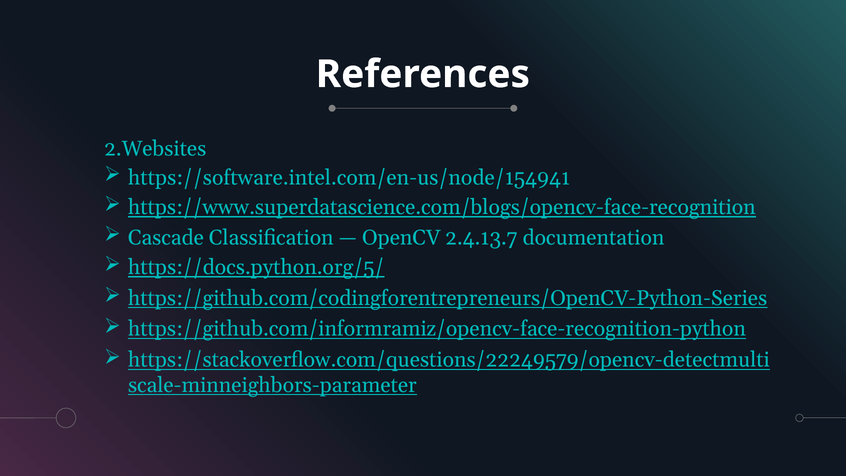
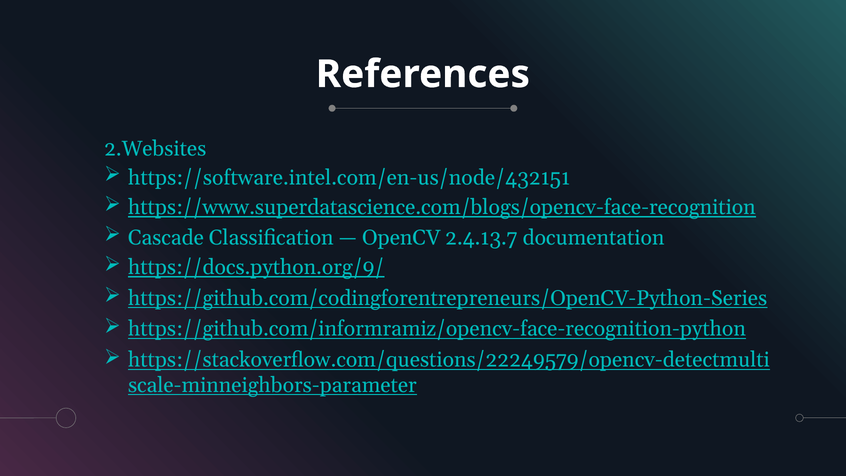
https://software.intel.com/en-us/node/154941: https://software.intel.com/en-us/node/154941 -> https://software.intel.com/en-us/node/432151
https://docs.python.org/5/: https://docs.python.org/5/ -> https://docs.python.org/9/
